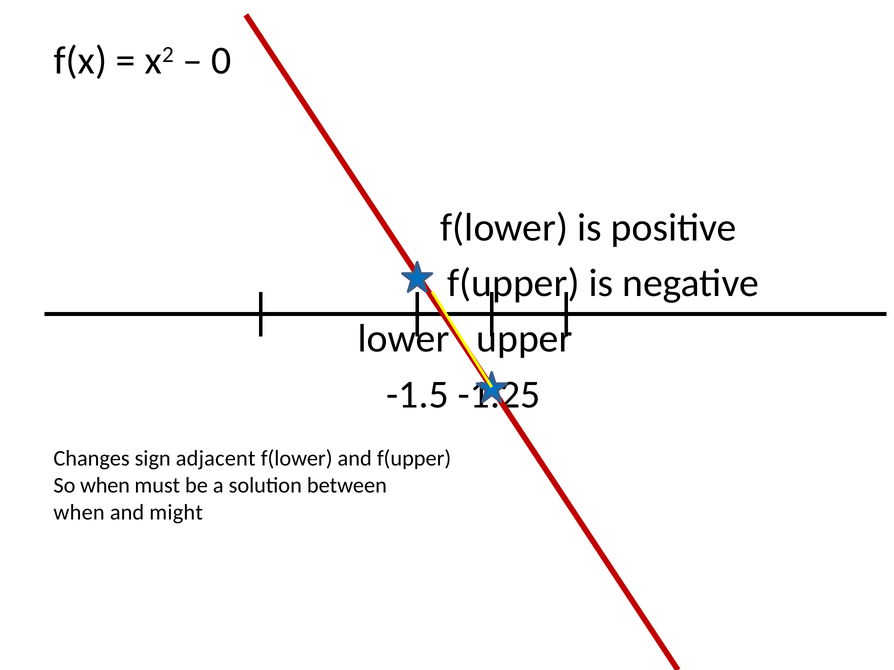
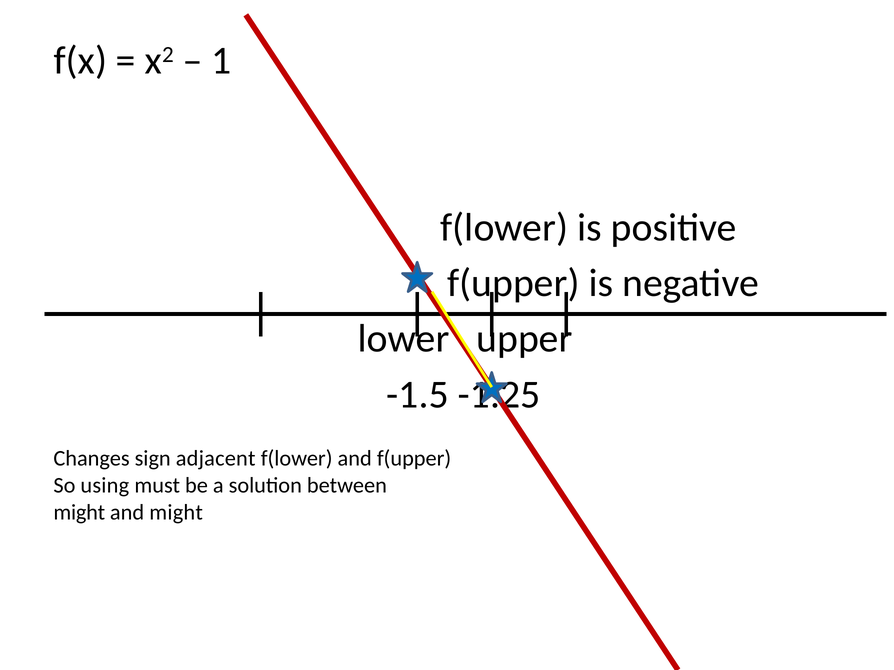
0: 0 -> 1
So when: when -> using
when at (79, 513): when -> might
